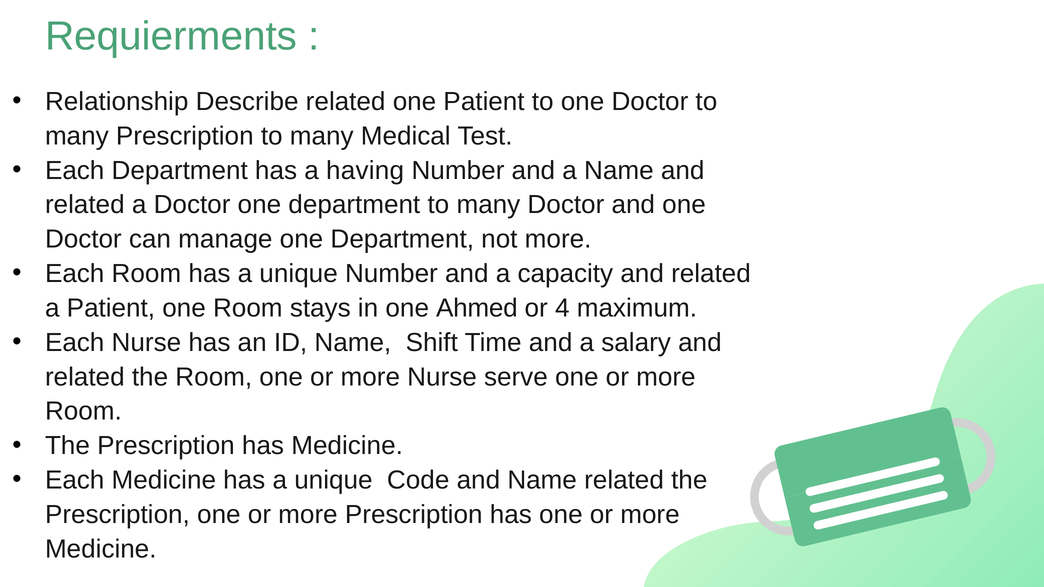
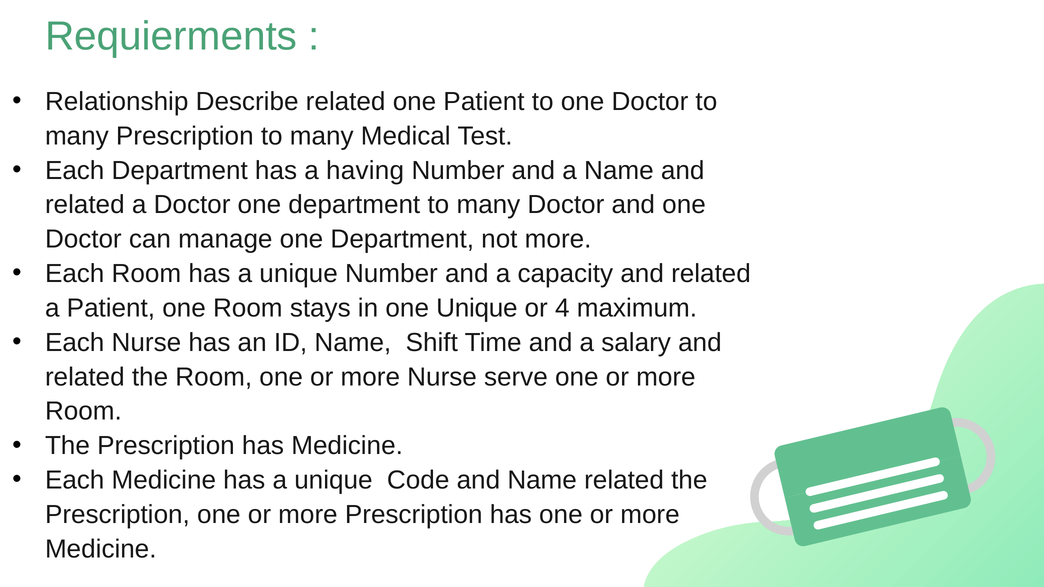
one Ahmed: Ahmed -> Unique
